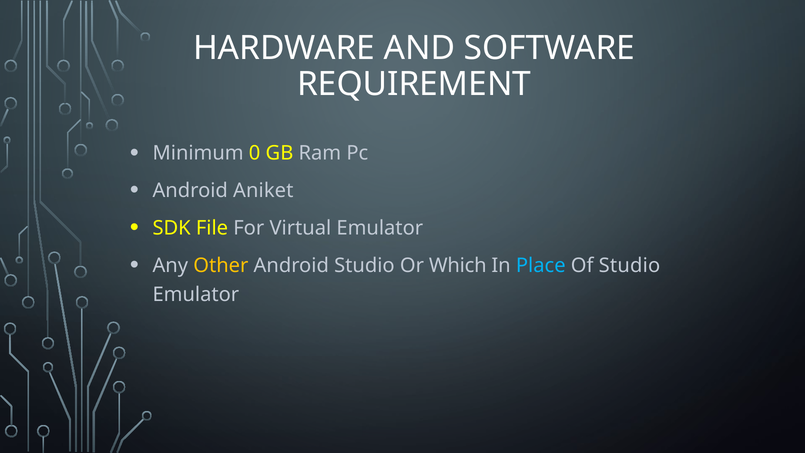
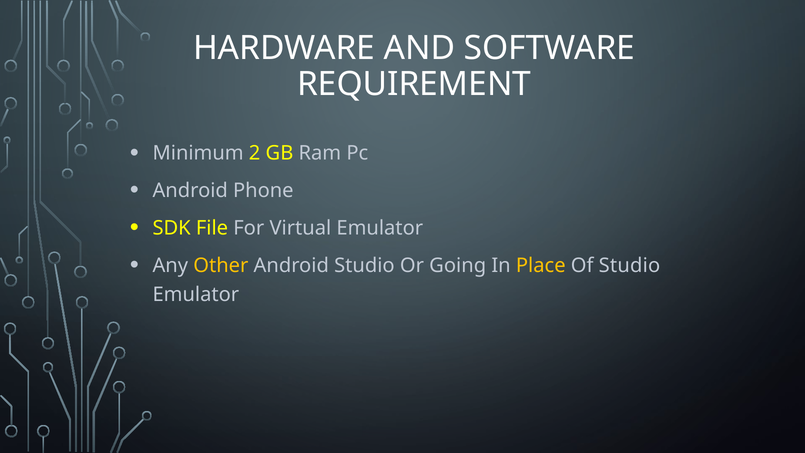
0: 0 -> 2
Aniket: Aniket -> Phone
Which: Which -> Going
Place colour: light blue -> yellow
